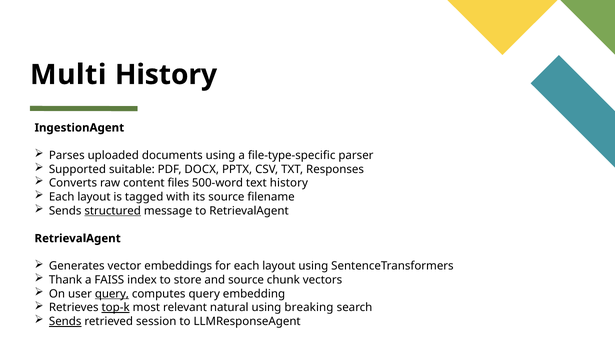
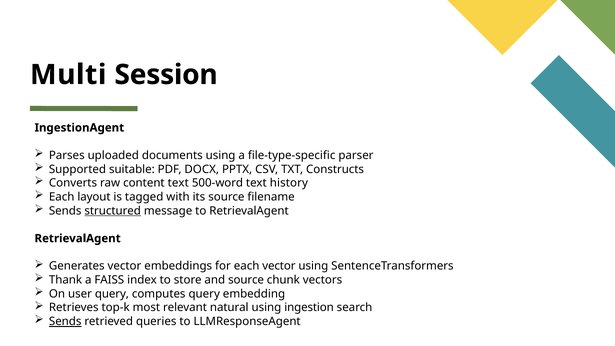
Multi History: History -> Session
Responses: Responses -> Constructs
content files: files -> text
for each layout: layout -> vector
query at (112, 294) underline: present -> none
top-k underline: present -> none
breaking: breaking -> ingestion
session: session -> queries
